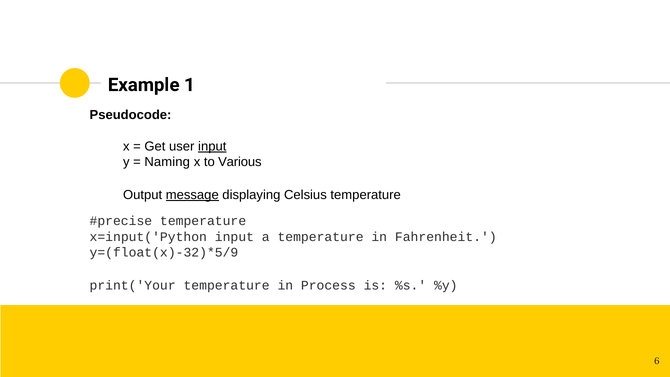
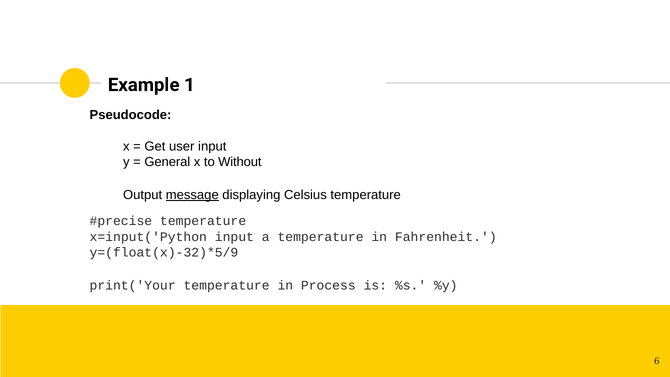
input at (212, 146) underline: present -> none
Naming: Naming -> General
Various: Various -> Without
